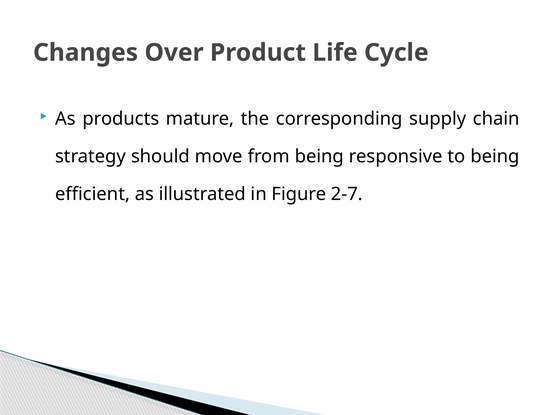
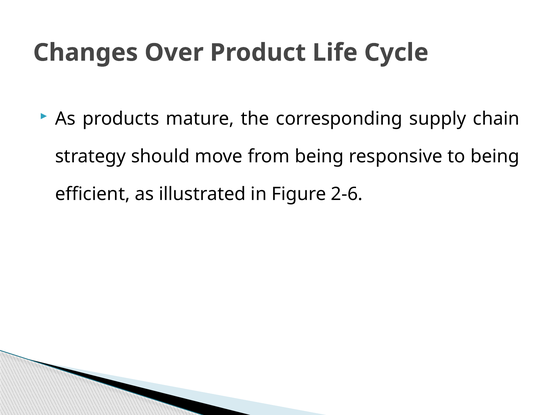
2-7: 2-7 -> 2-6
